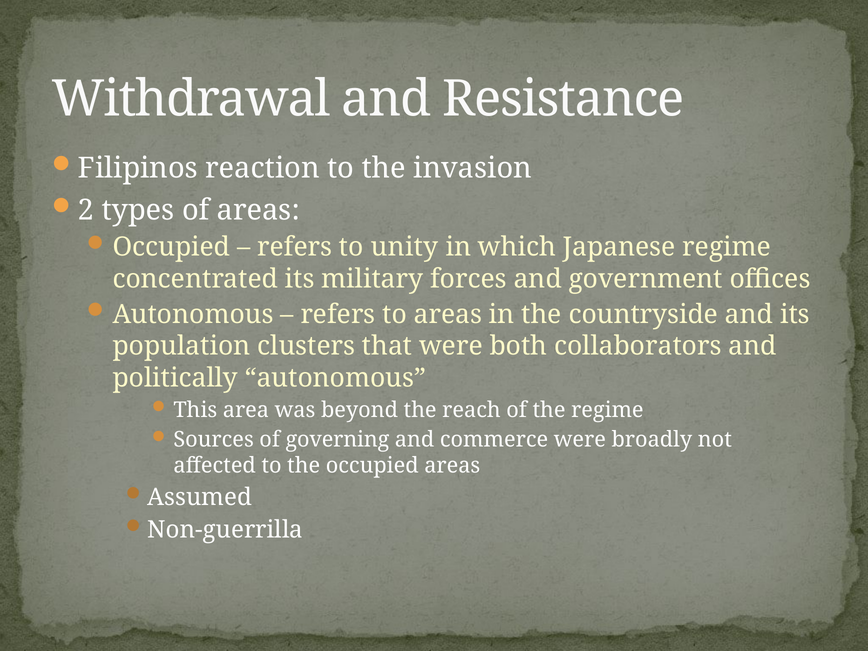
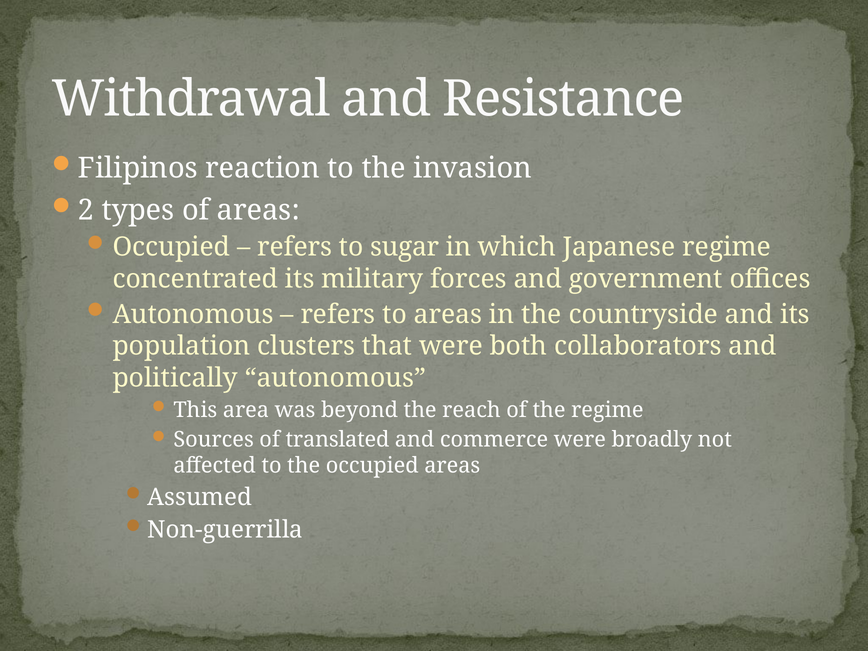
unity: unity -> sugar
governing: governing -> translated
